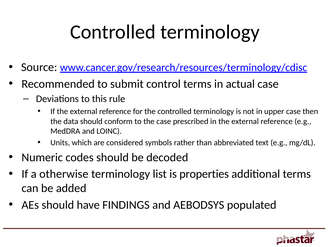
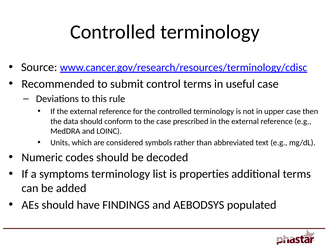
actual: actual -> useful
otherwise: otherwise -> symptoms
